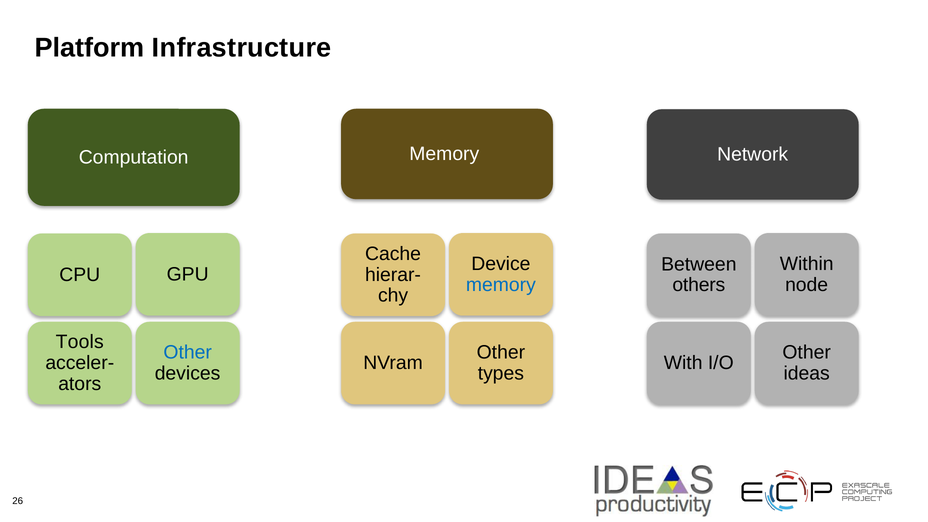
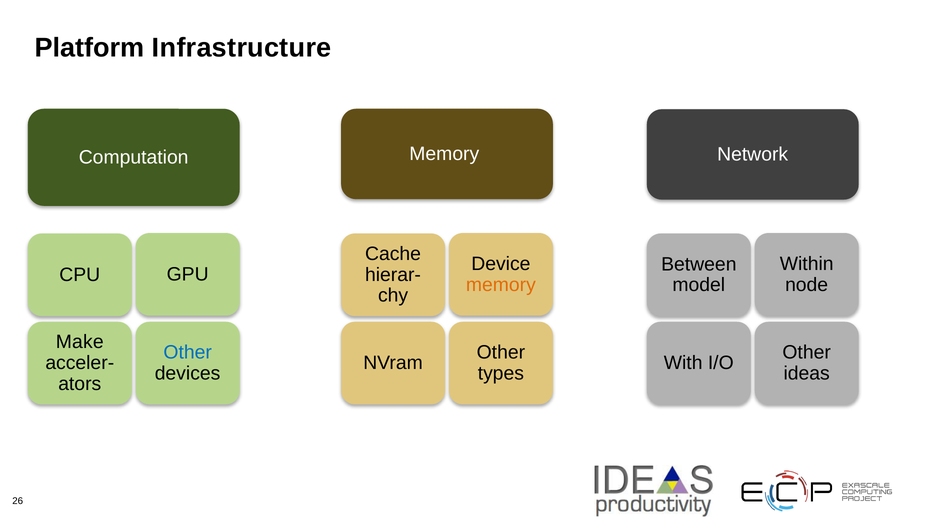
memory at (501, 285) colour: blue -> orange
others: others -> model
Tools: Tools -> Make
